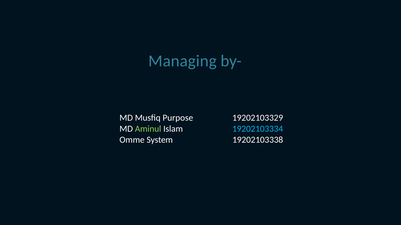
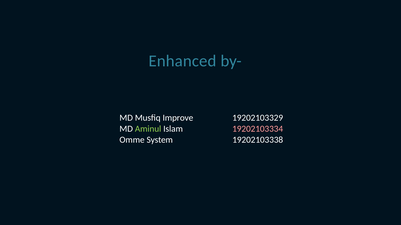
Managing: Managing -> Enhanced
Purpose: Purpose -> Improve
19202103334 colour: light blue -> pink
